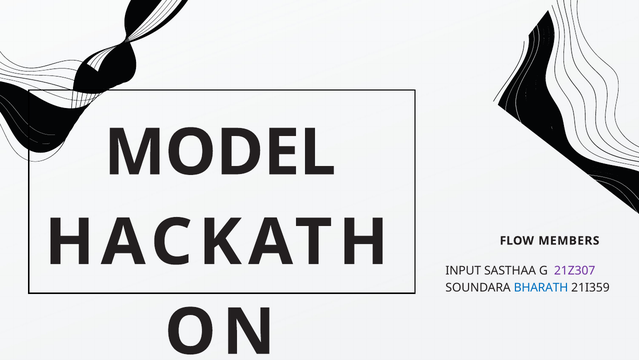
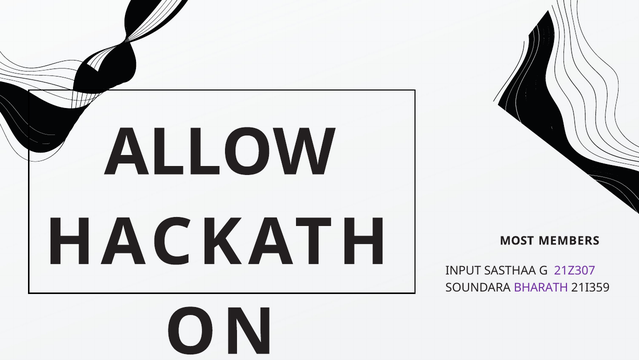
MODEL: MODEL -> ALLOW
FLOW: FLOW -> MOST
BHARATH colour: blue -> purple
